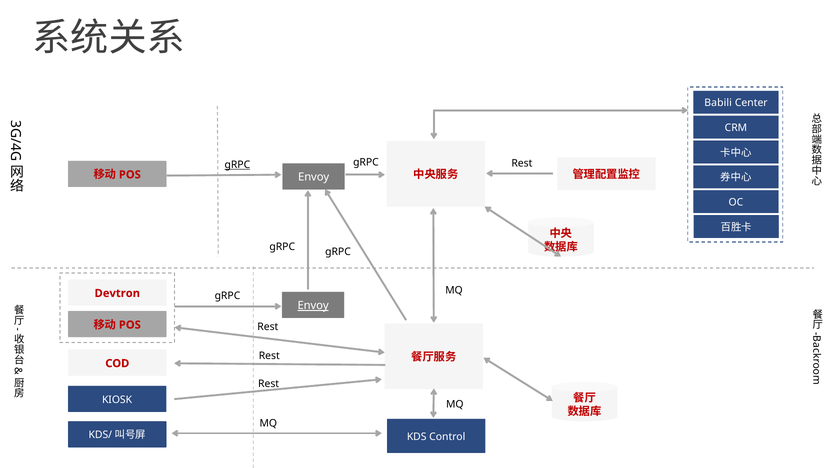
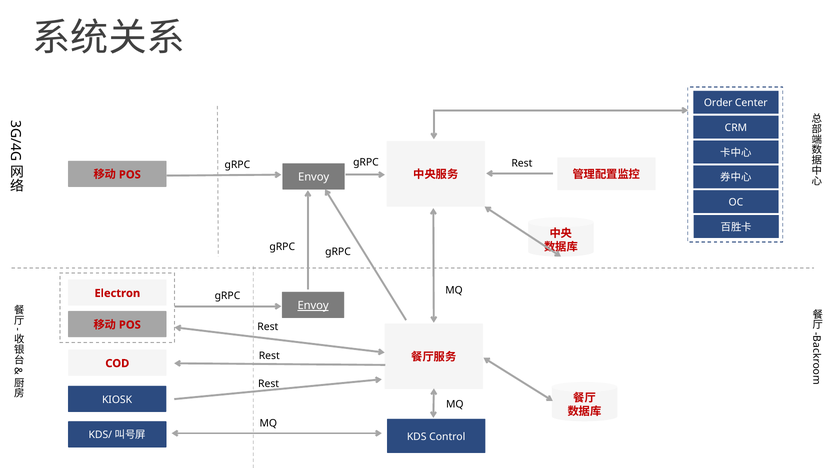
Babili: Babili -> Order
gRPC at (237, 165) underline: present -> none
Devtron: Devtron -> Electron
